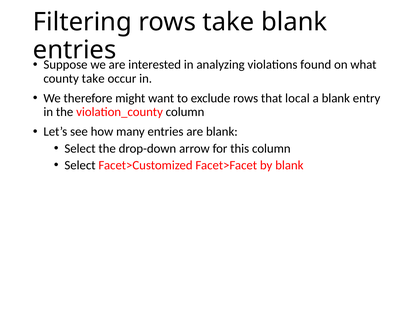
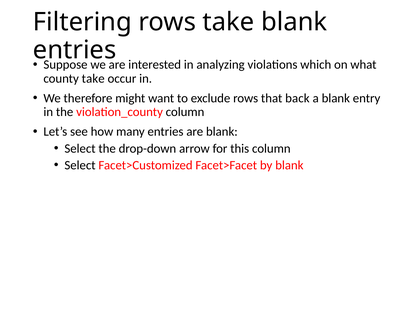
found: found -> which
local: local -> back
